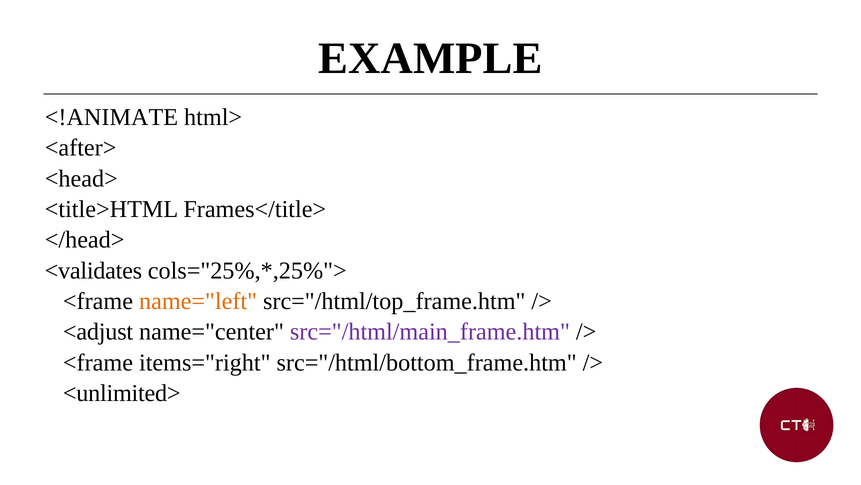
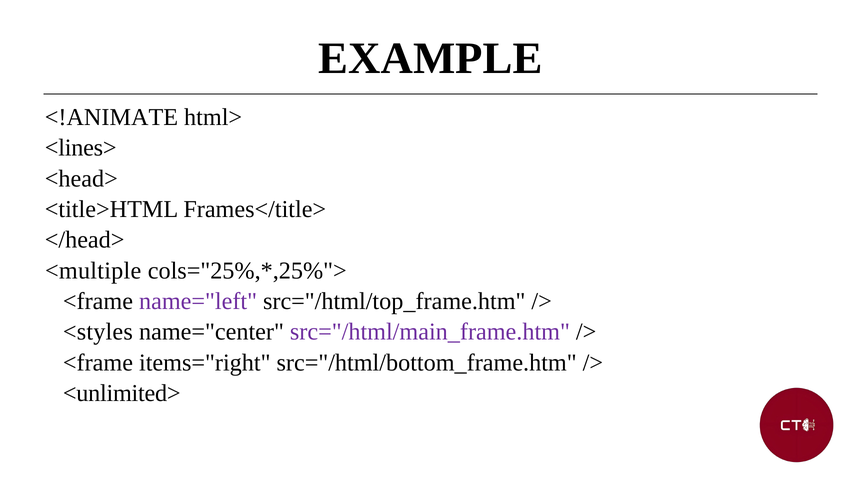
<after>: <after> -> <lines>
<validates: <validates -> <multiple
name="left colour: orange -> purple
<adjust: <adjust -> <styles
